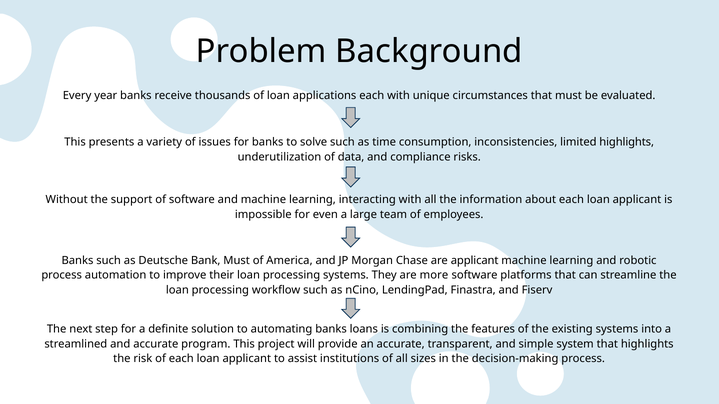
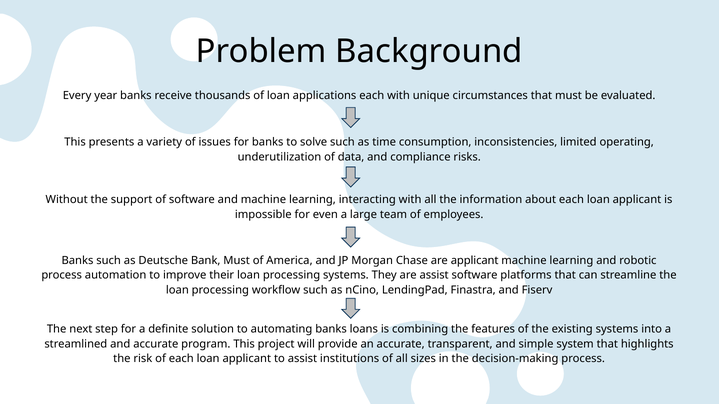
limited highlights: highlights -> operating
are more: more -> assist
